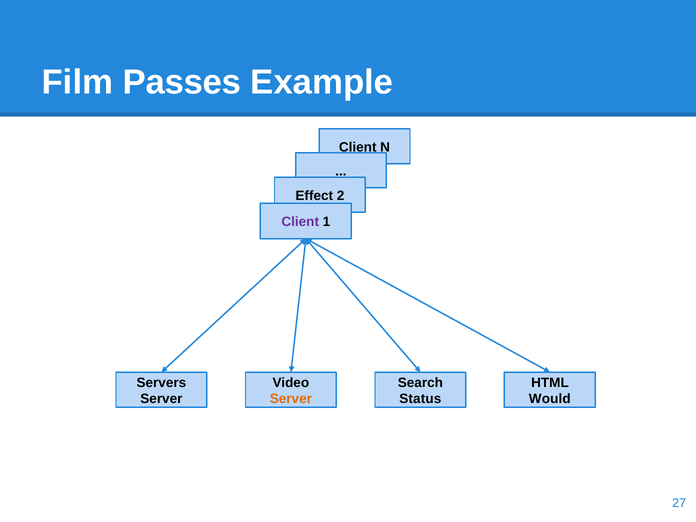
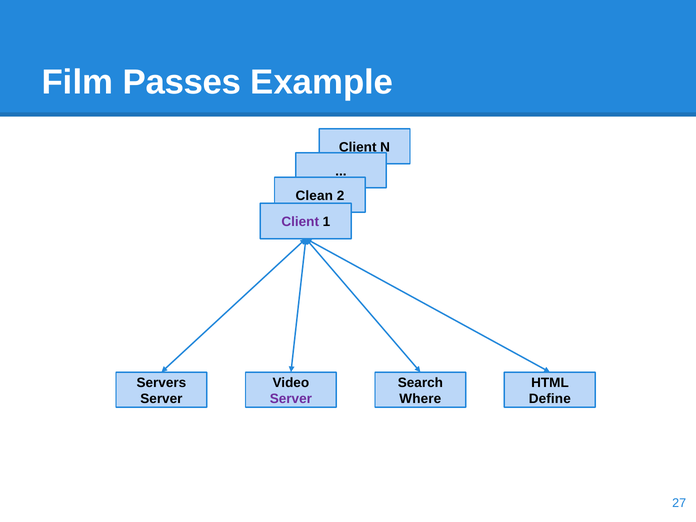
Effect: Effect -> Clean
Server at (291, 399) colour: orange -> purple
Status: Status -> Where
Would: Would -> Define
